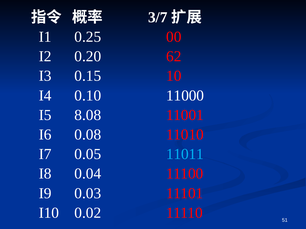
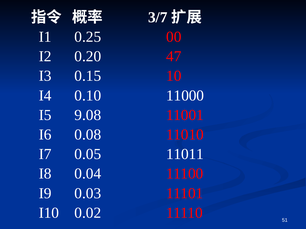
62: 62 -> 47
8.08: 8.08 -> 9.08
11011 colour: light blue -> white
